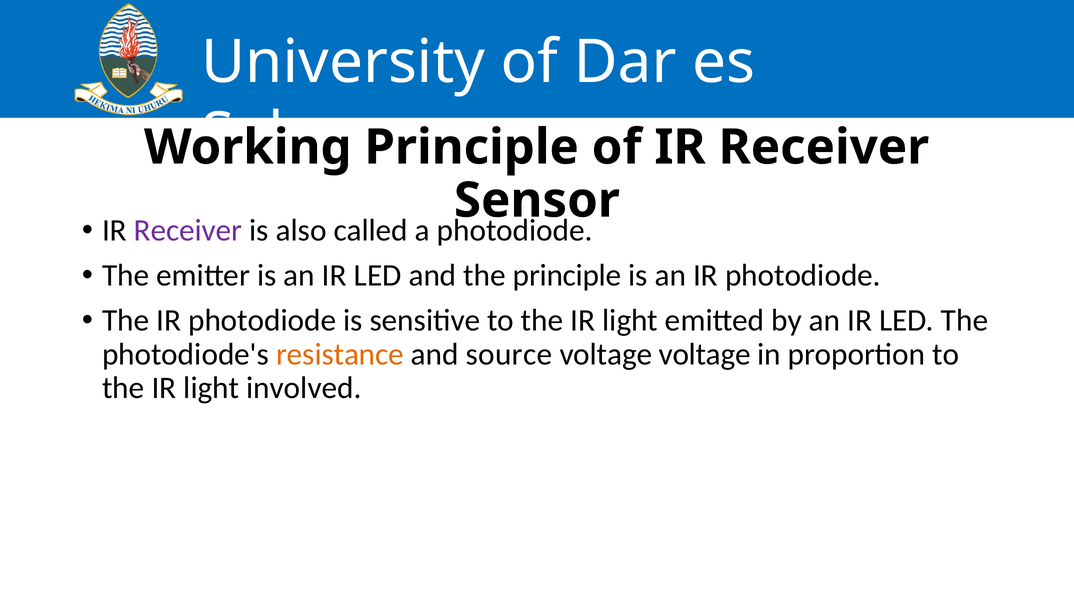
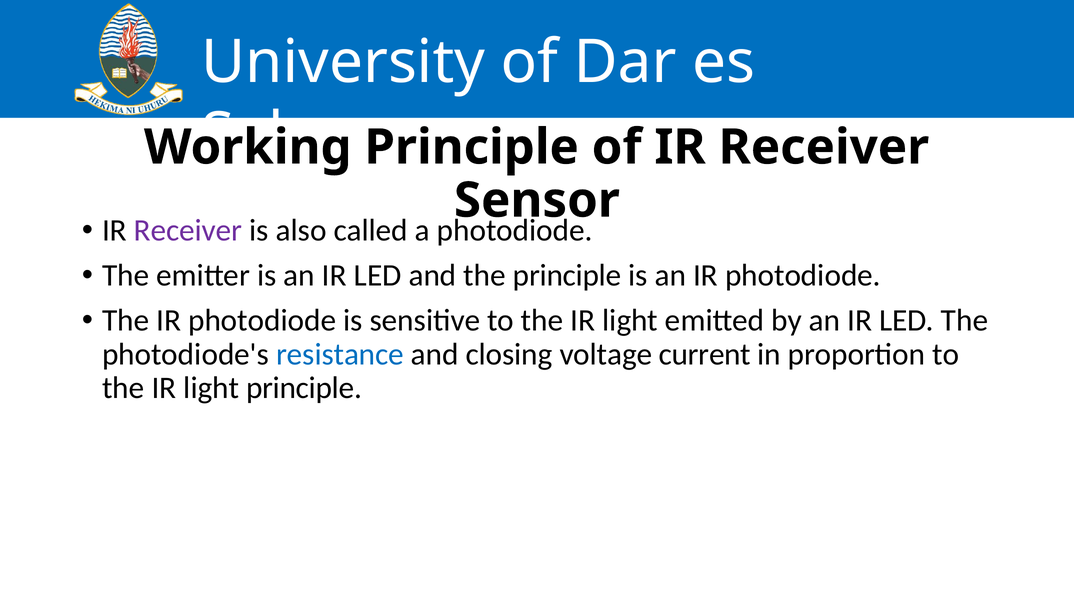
resistance colour: orange -> blue
source: source -> closing
voltage voltage: voltage -> current
light involved: involved -> principle
